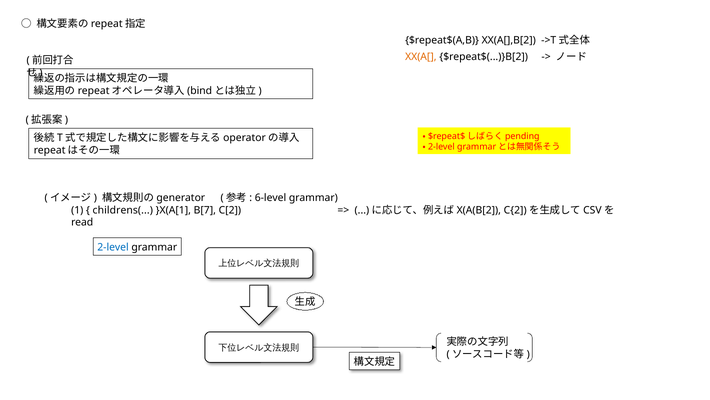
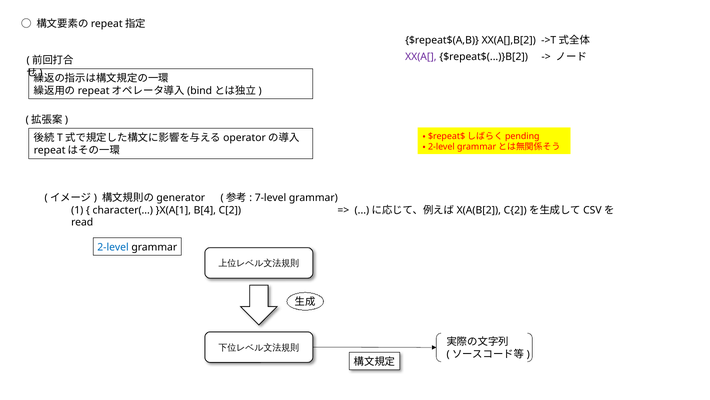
XX(A[ colour: orange -> purple
6-level: 6-level -> 7-level
childrens(: childrens( -> character(
B[7: B[7 -> B[4
